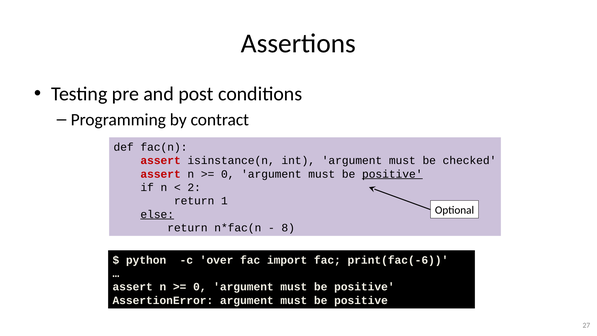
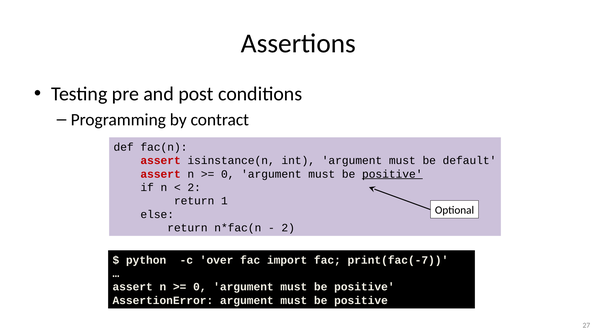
checked: checked -> default
else underline: present -> none
8 at (288, 228): 8 -> 2
print(fac(-6: print(fac(-6 -> print(fac(-7
